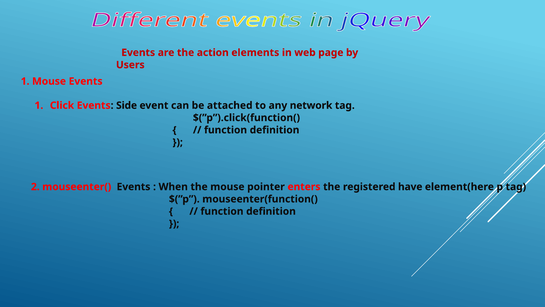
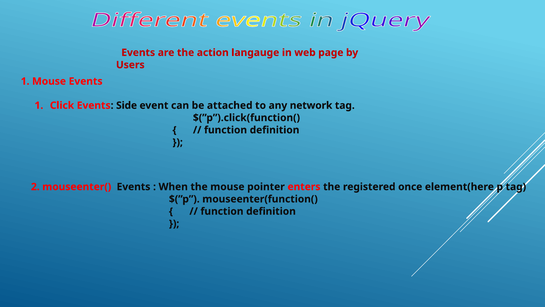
elements: elements -> langauge
have: have -> once
